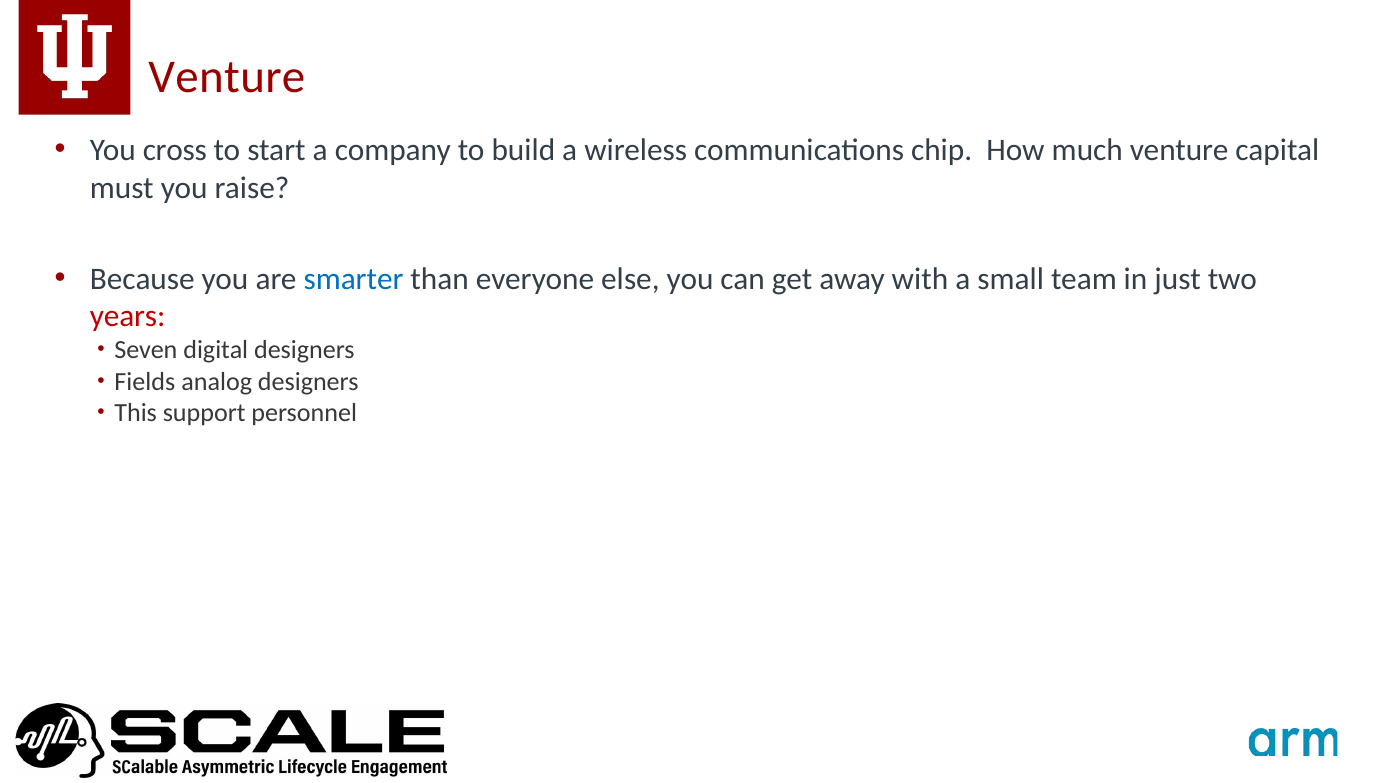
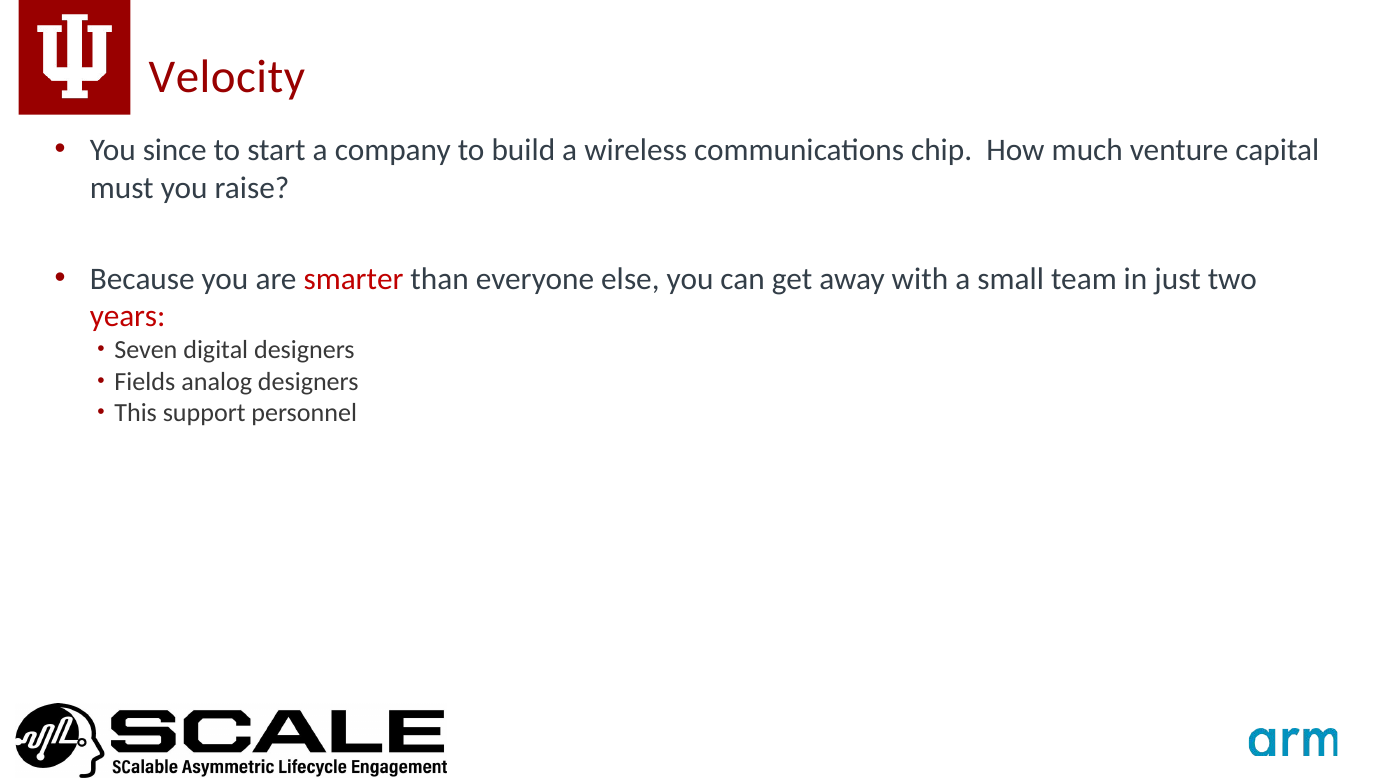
Venture at (227, 77): Venture -> Velocity
cross: cross -> since
smarter colour: blue -> red
